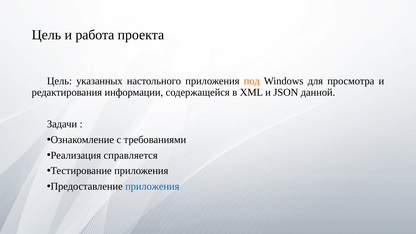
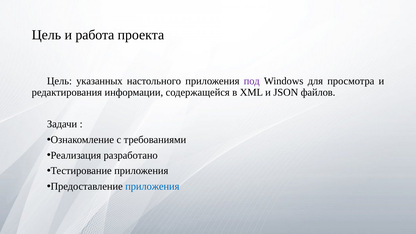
под colour: orange -> purple
данной: данной -> файлов
справляется: справляется -> разработано
